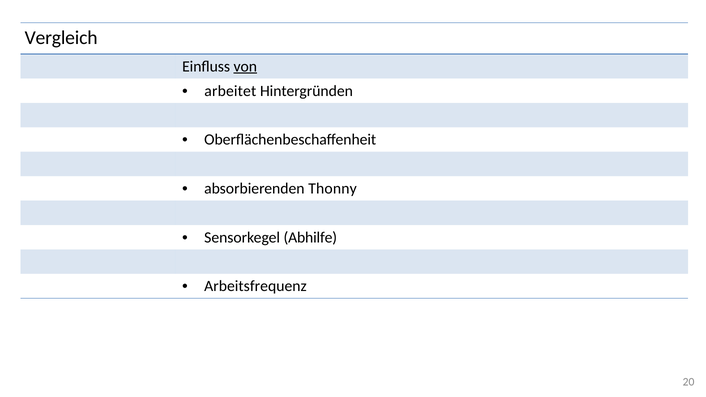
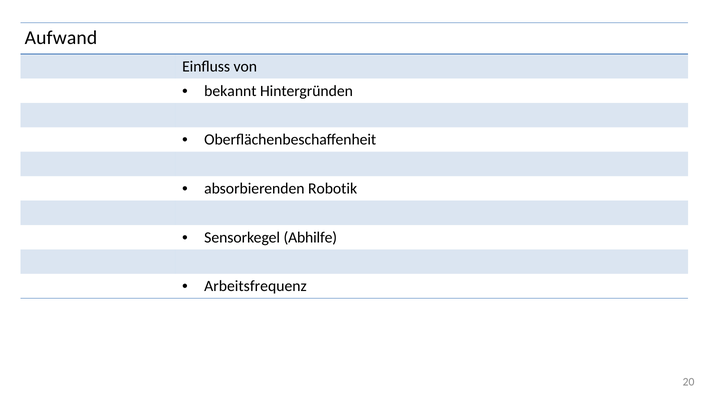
Vergleich: Vergleich -> Aufwand
von underline: present -> none
arbeitet: arbeitet -> bekannt
Thonny: Thonny -> Robotik
